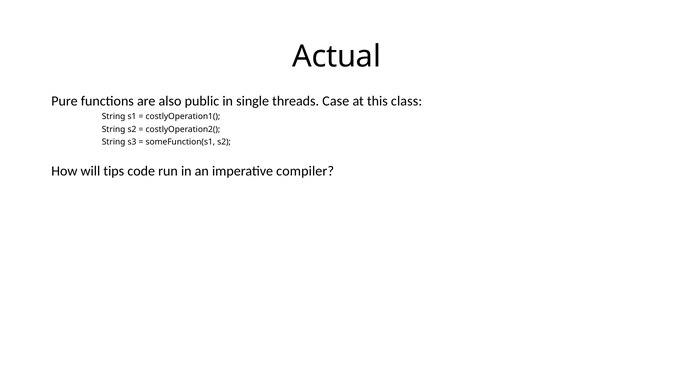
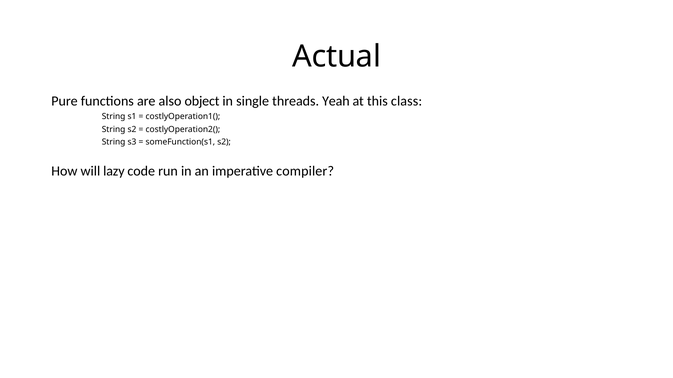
public: public -> object
Case: Case -> Yeah
tips: tips -> lazy
